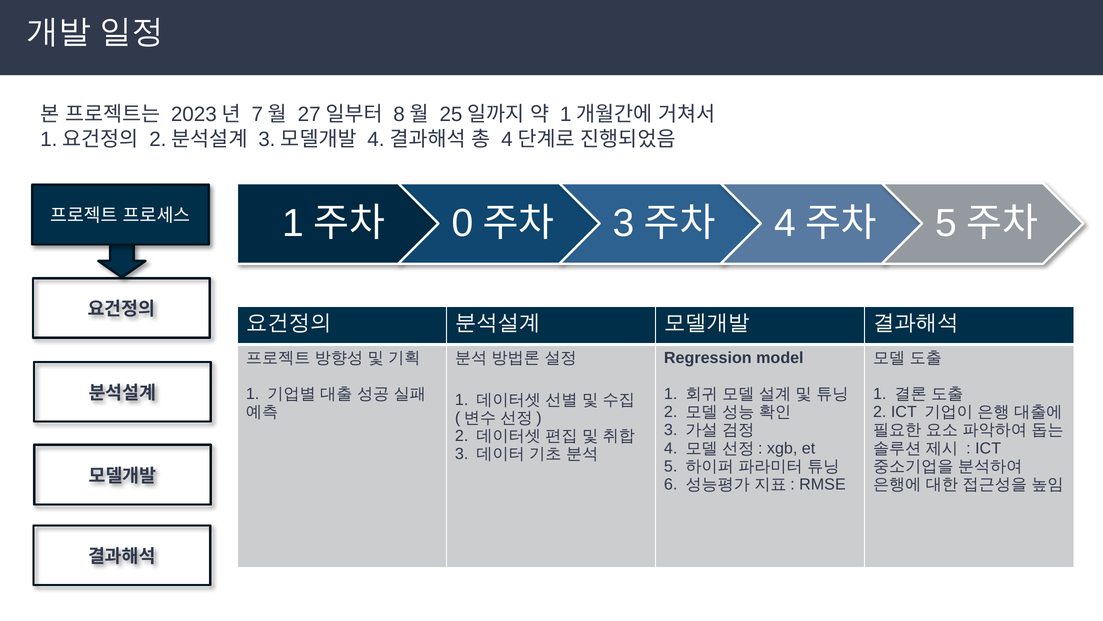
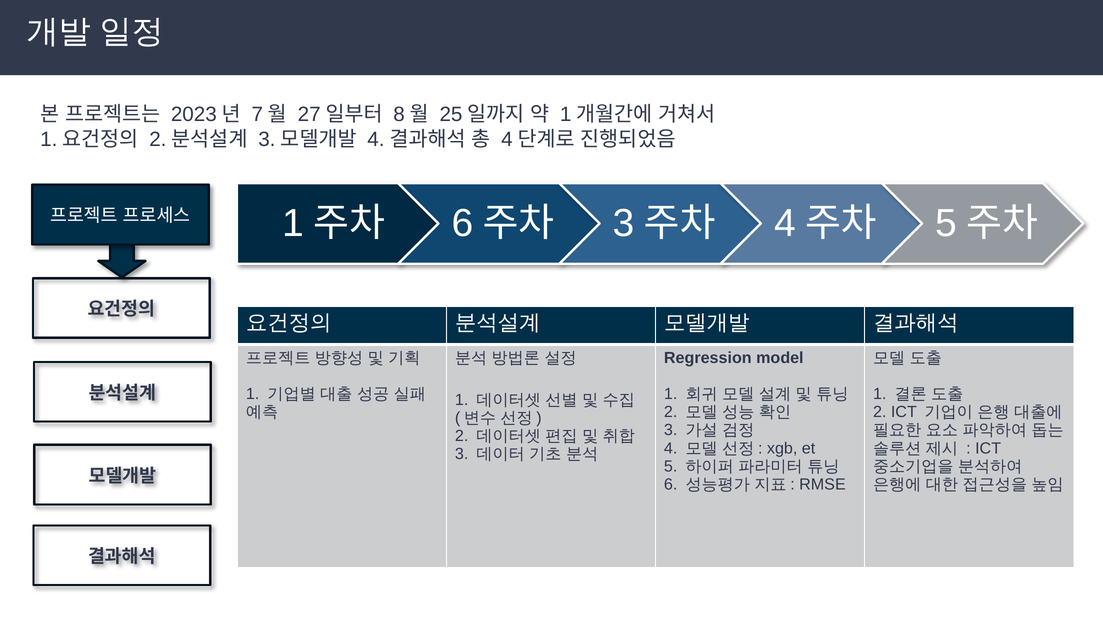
0 at (462, 223): 0 -> 6
